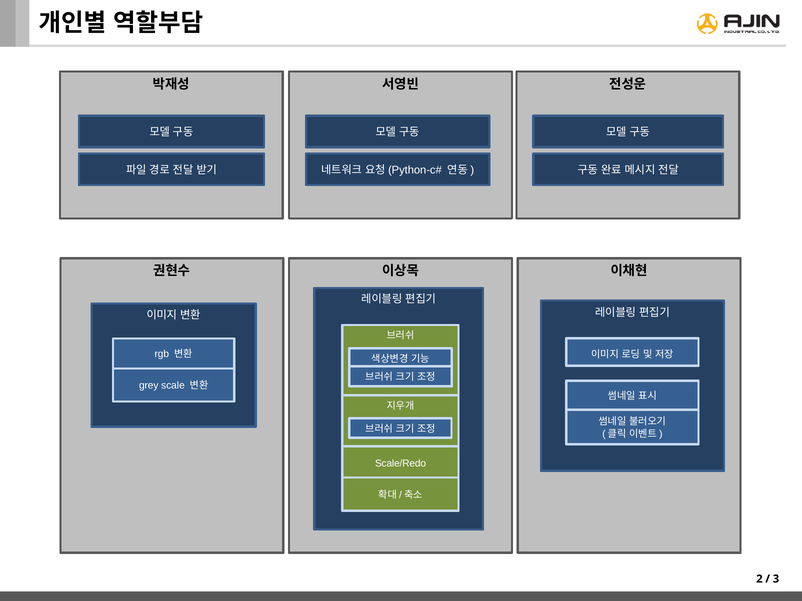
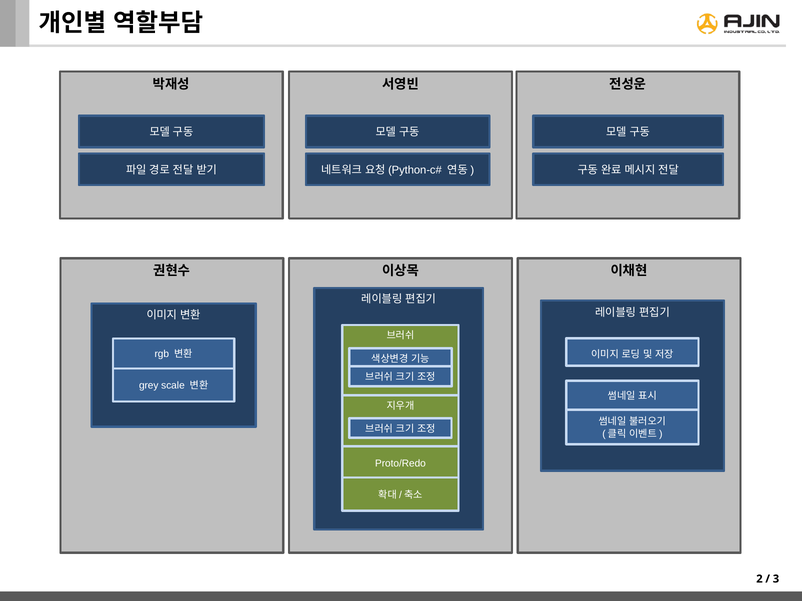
Scale/Redo: Scale/Redo -> Proto/Redo
